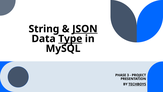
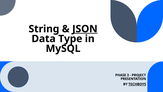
Type underline: present -> none
